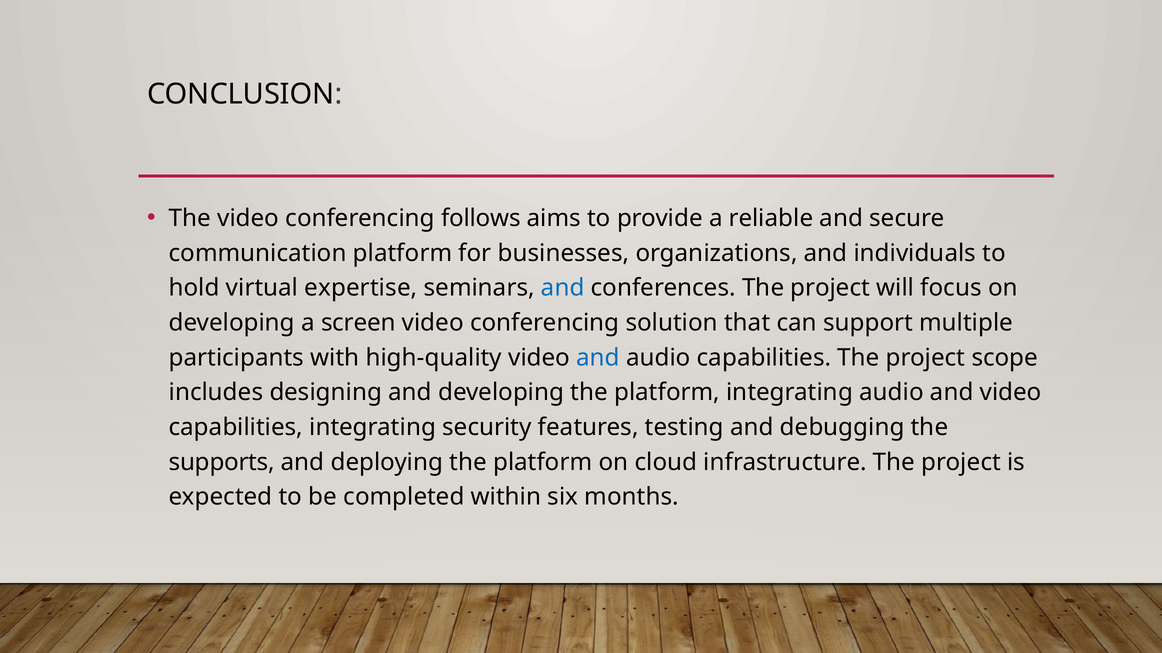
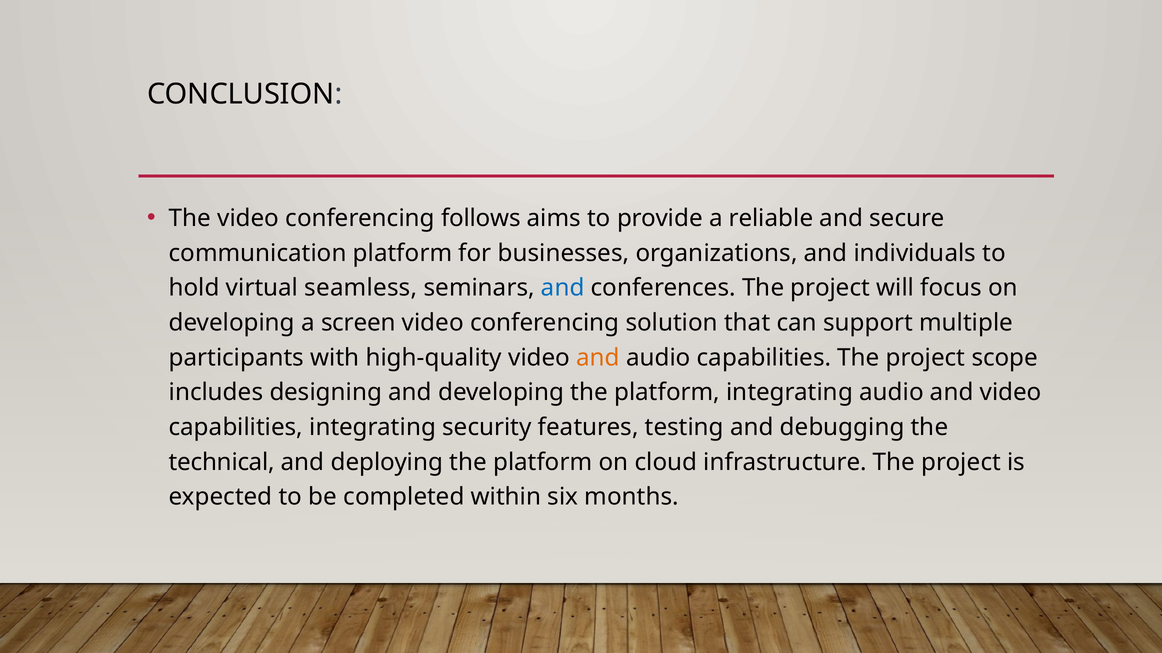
expertise: expertise -> seamless
and at (598, 358) colour: blue -> orange
supports: supports -> technical
